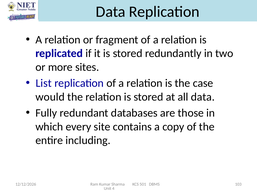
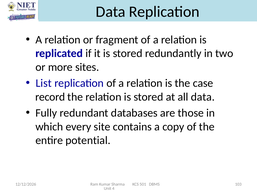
would: would -> record
including: including -> potential
